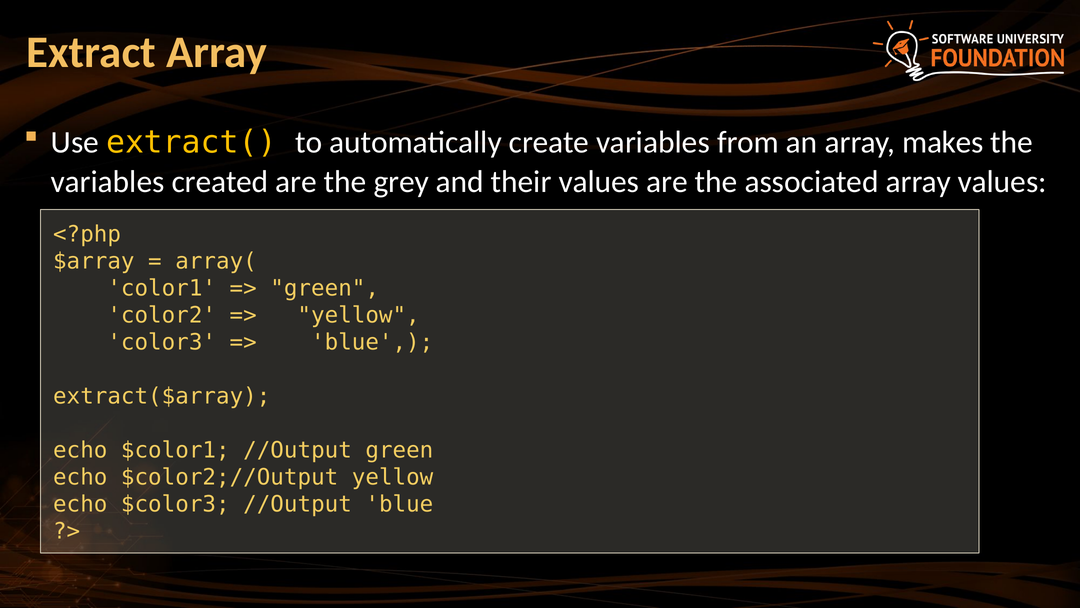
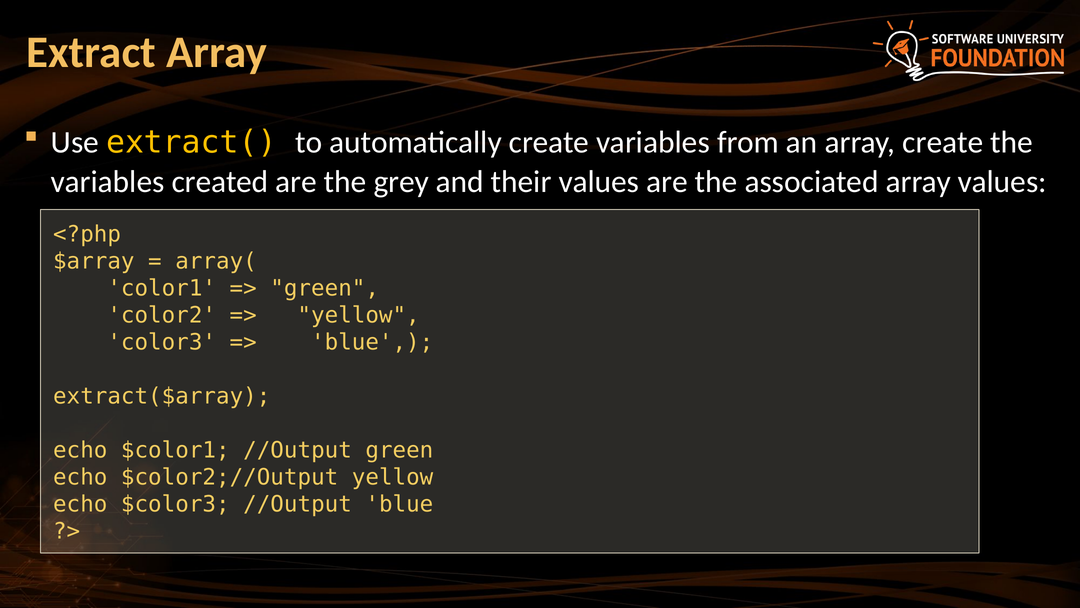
array makes: makes -> create
